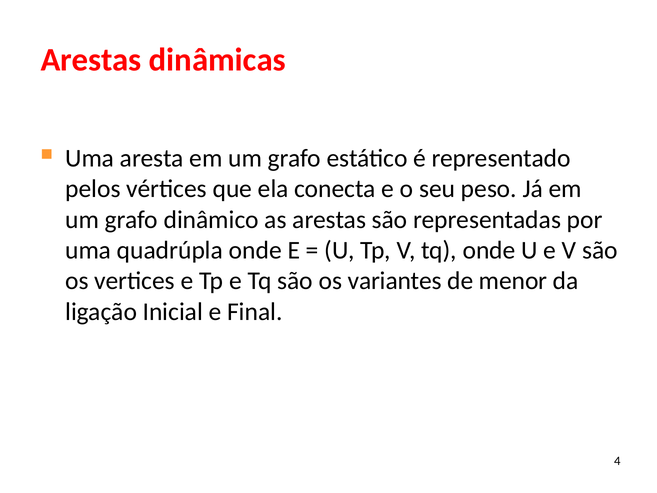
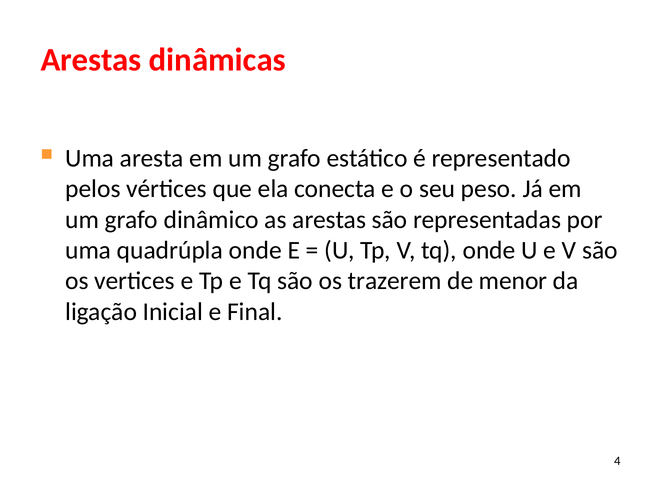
variantes: variantes -> trazerem
